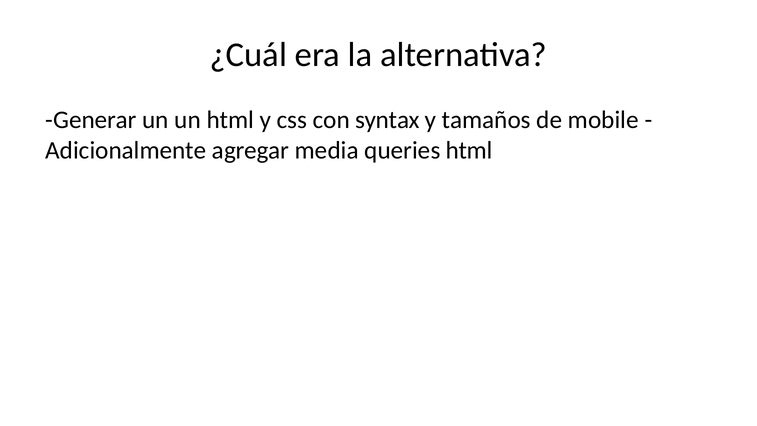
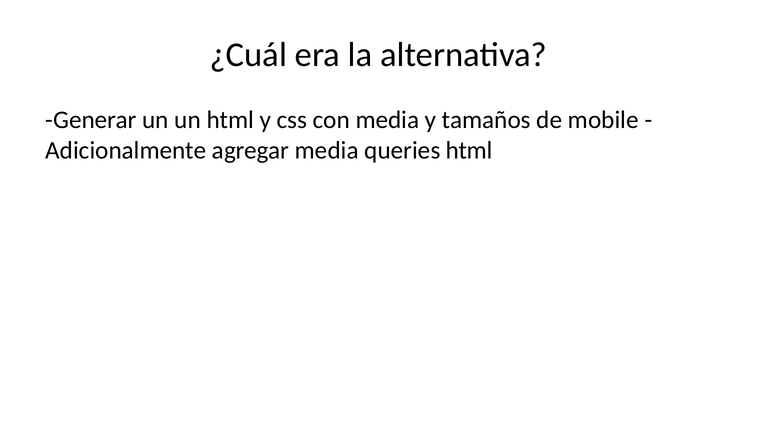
con syntax: syntax -> media
